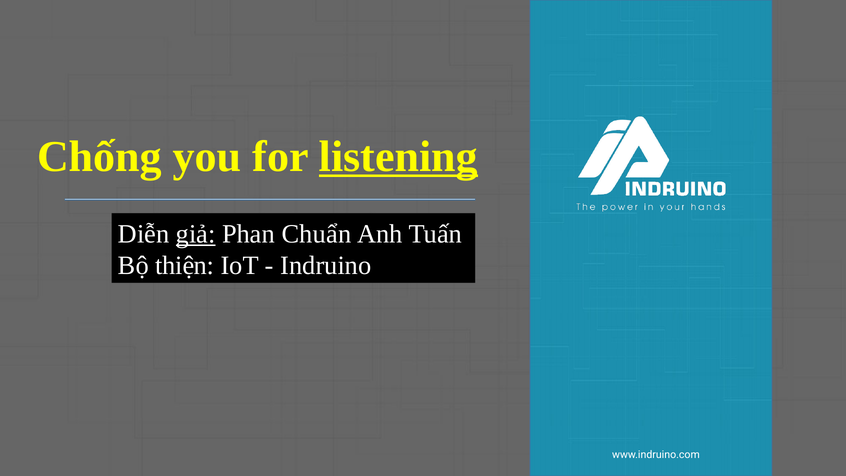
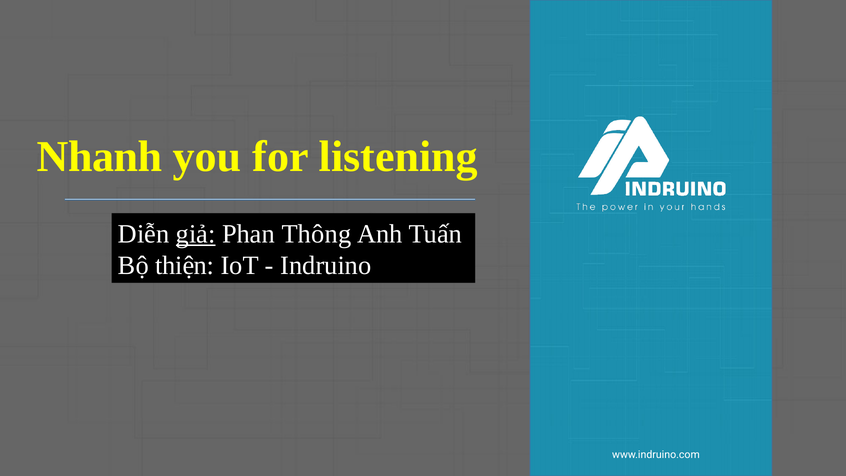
Chống: Chống -> Nhanh
listening underline: present -> none
Chuẩn: Chuẩn -> Thông
